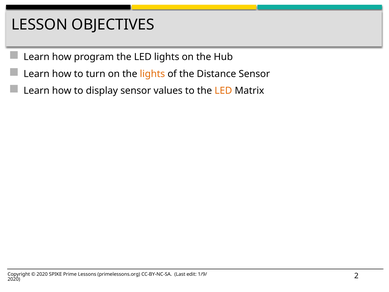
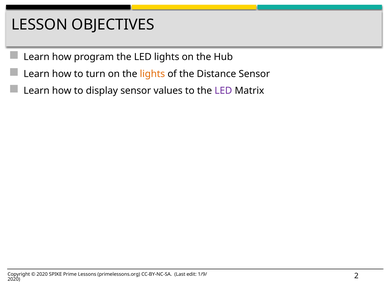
LED at (223, 91) colour: orange -> purple
